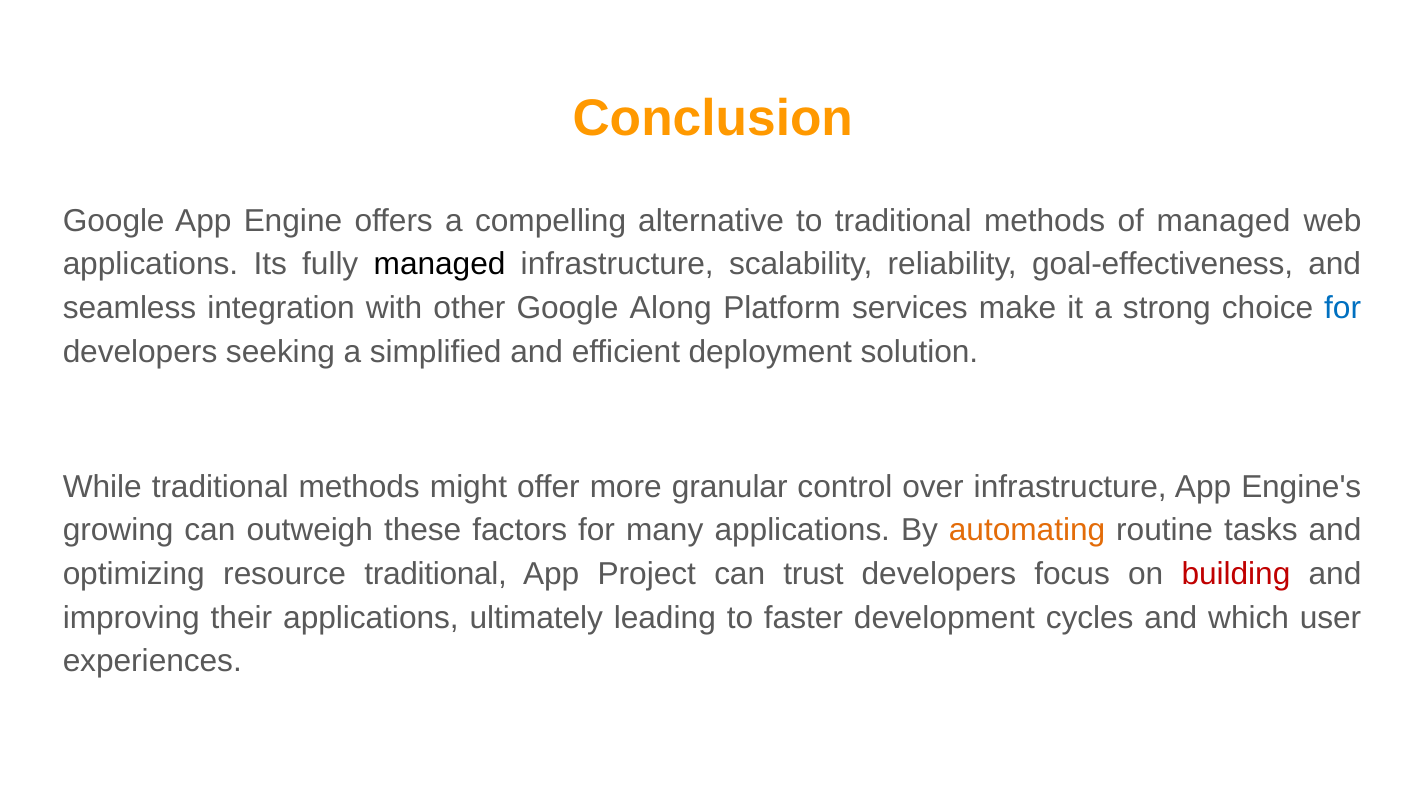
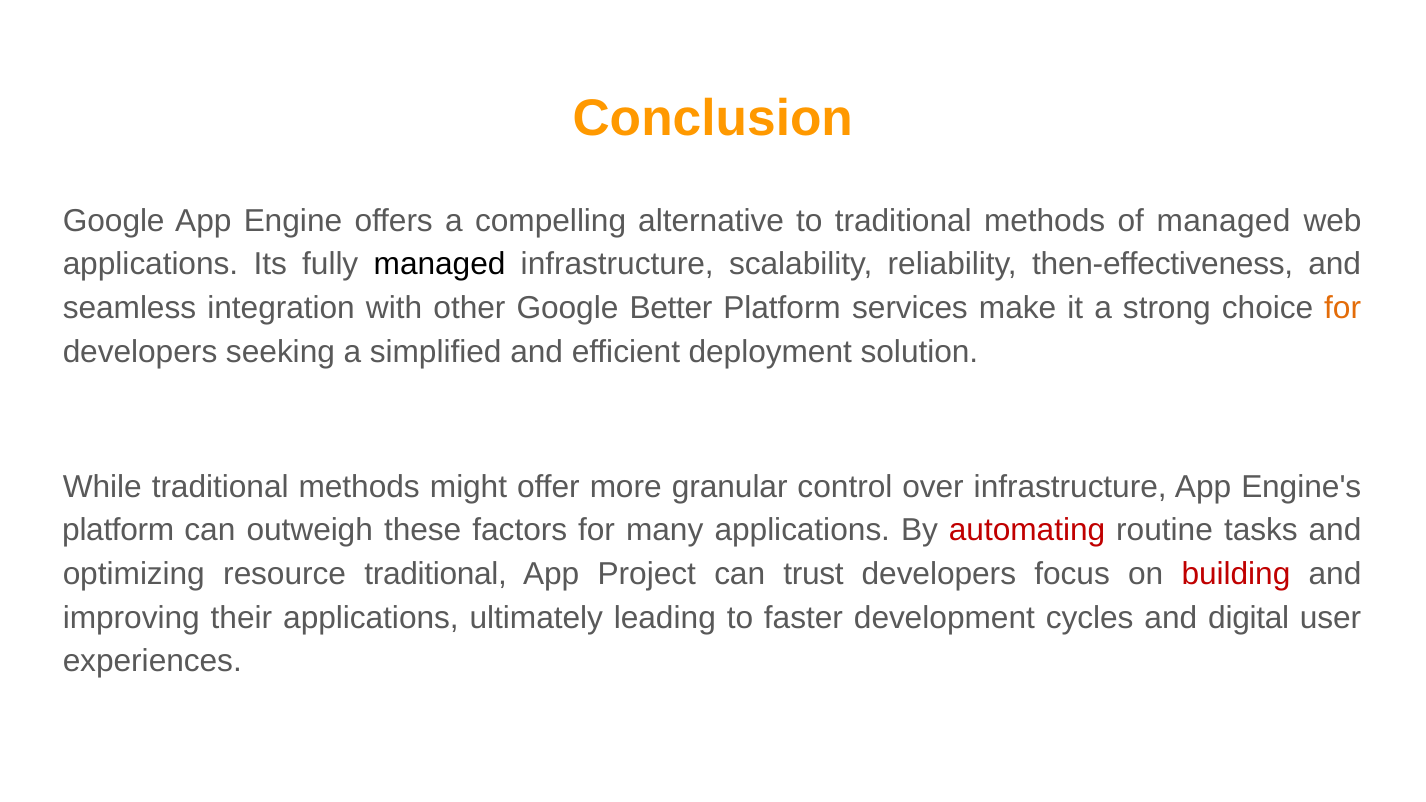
goal-effectiveness: goal-effectiveness -> then-effectiveness
Along: Along -> Better
for at (1343, 308) colour: blue -> orange
growing at (118, 530): growing -> platform
automating colour: orange -> red
which: which -> digital
